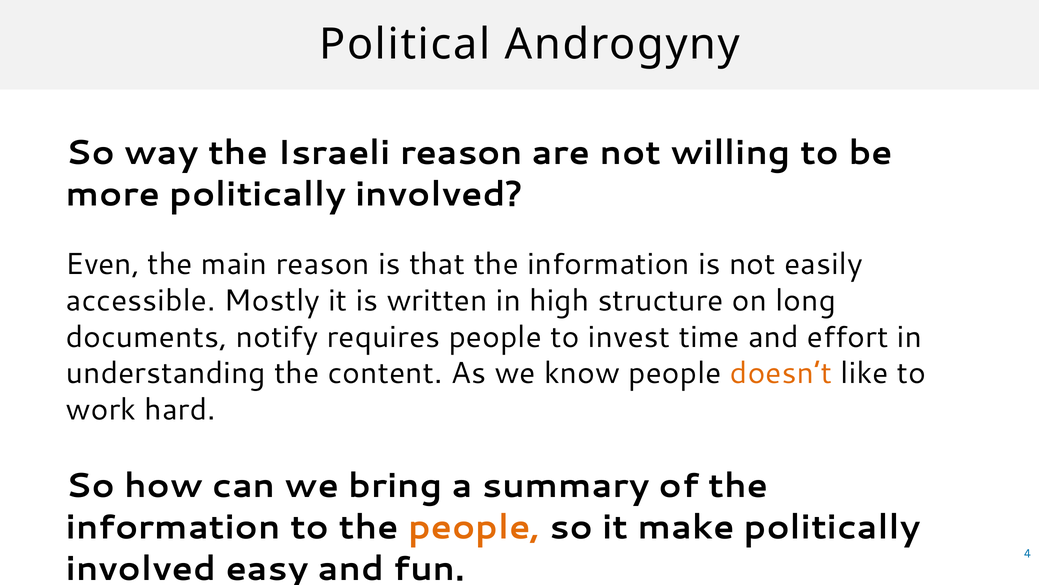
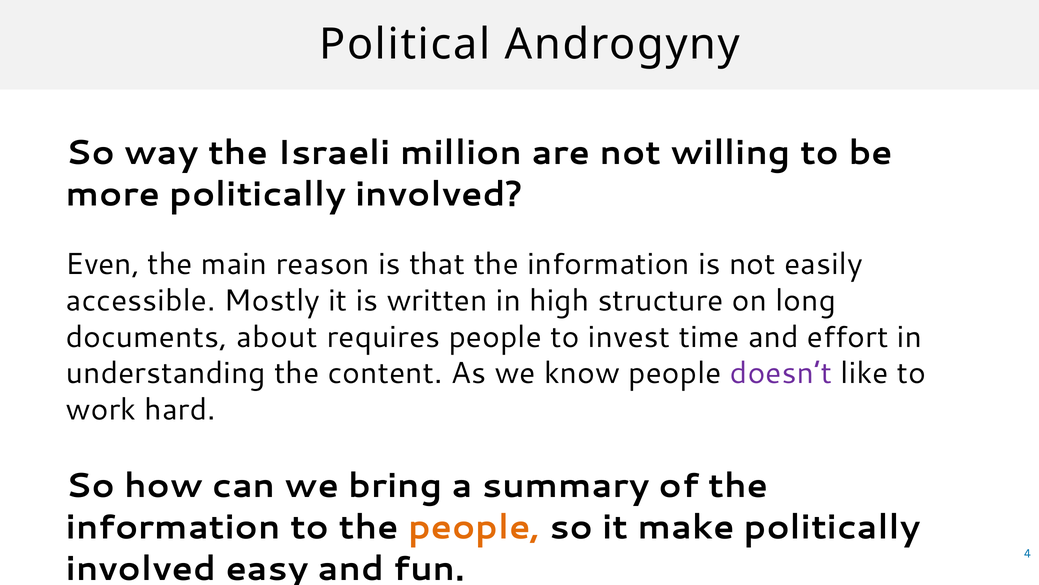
Israeli reason: reason -> million
notify: notify -> about
doesn’t colour: orange -> purple
